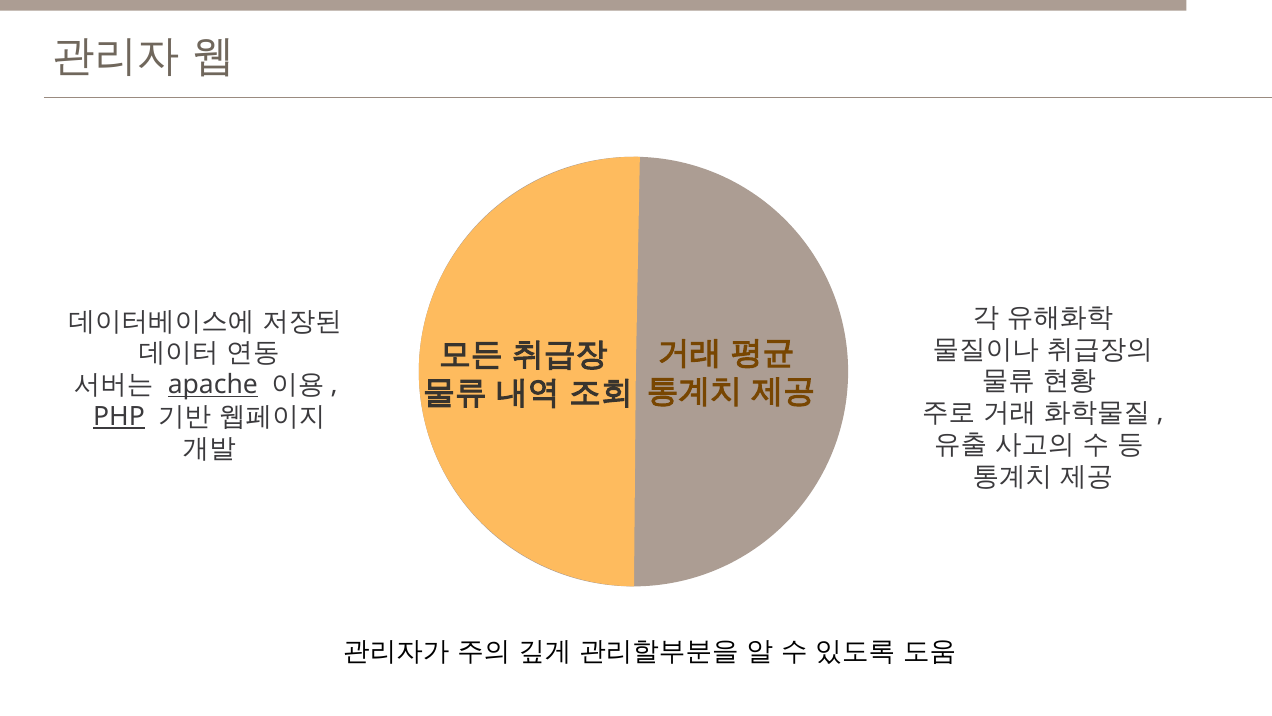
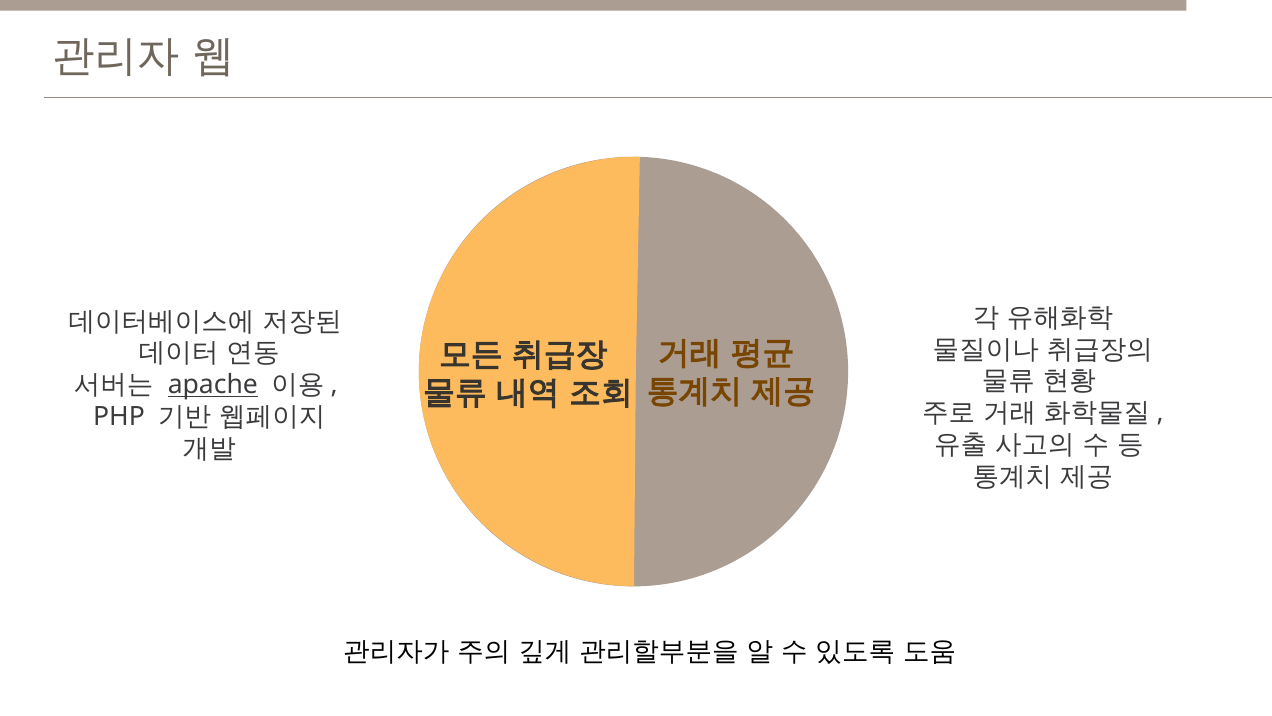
PHP underline: present -> none
